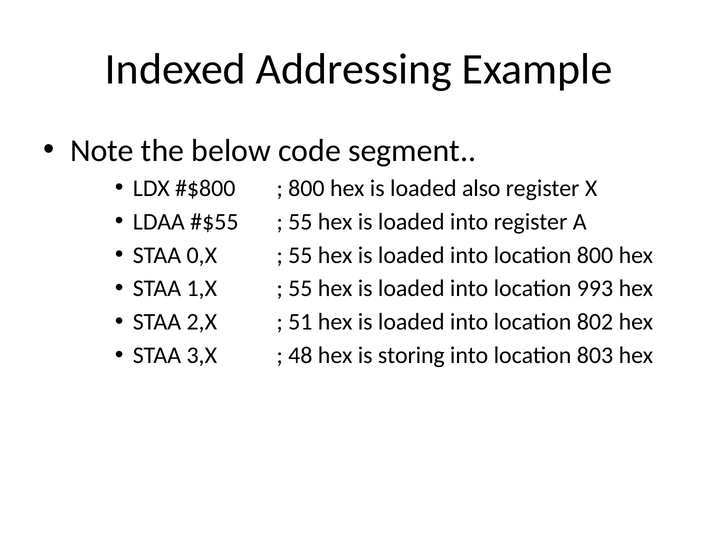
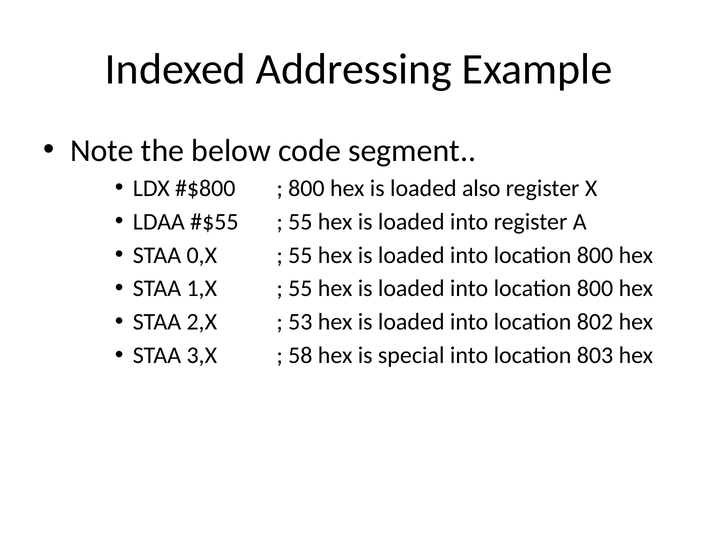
993 at (595, 289): 993 -> 800
51: 51 -> 53
48: 48 -> 58
storing: storing -> special
